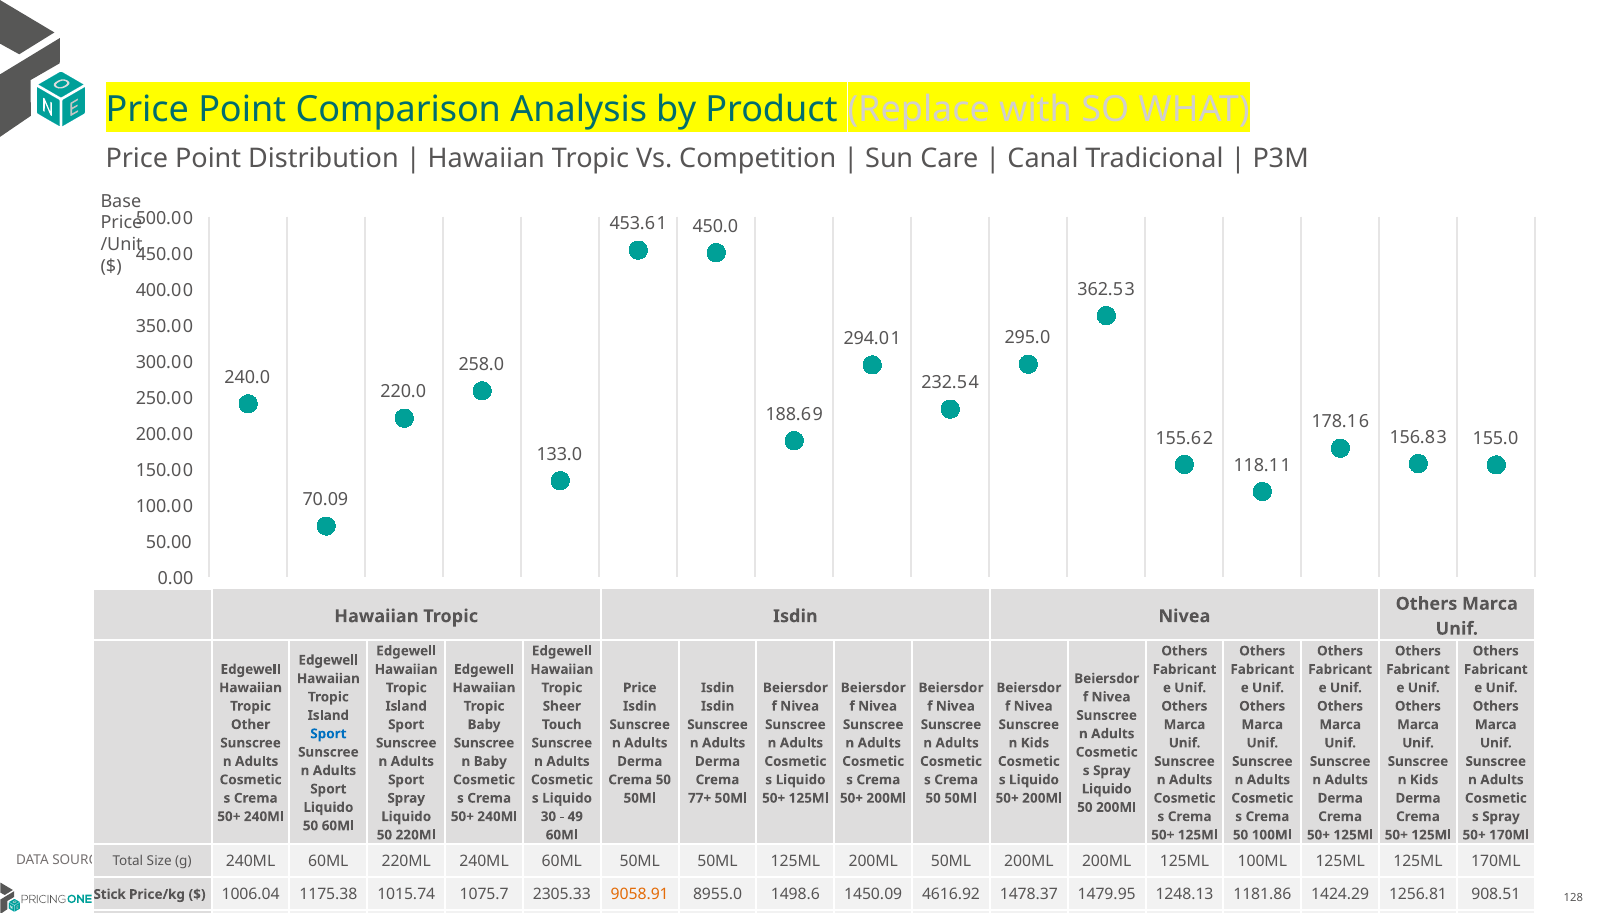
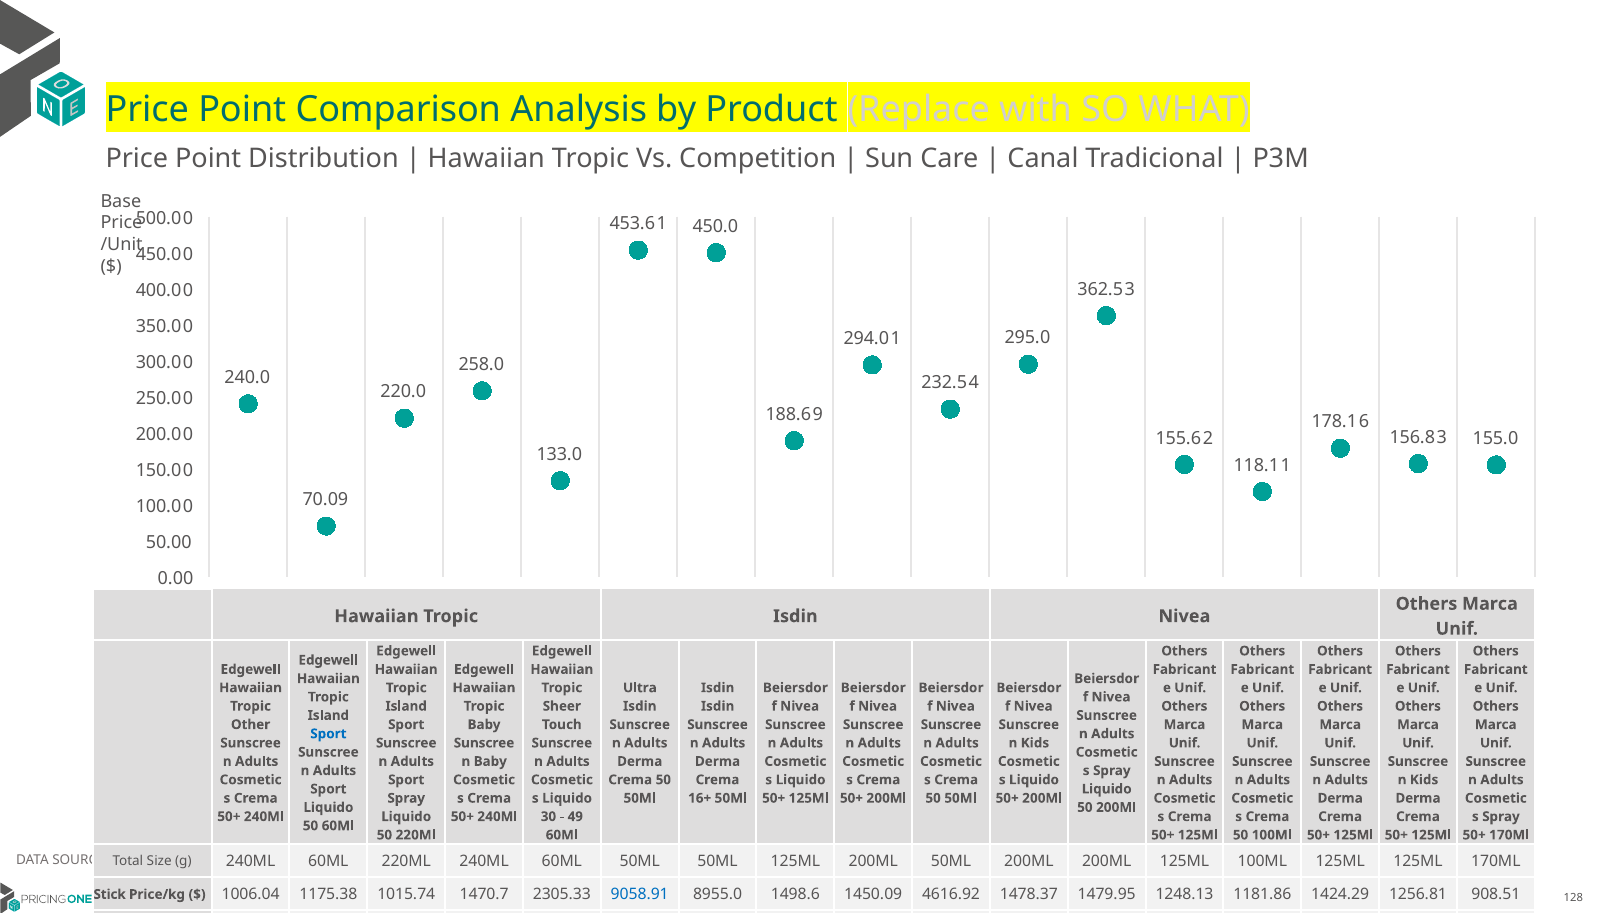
Price at (640, 688): Price -> Ultra
77+: 77+ -> 16+
1075.7: 1075.7 -> 1470.7
9058.91 colour: orange -> blue
